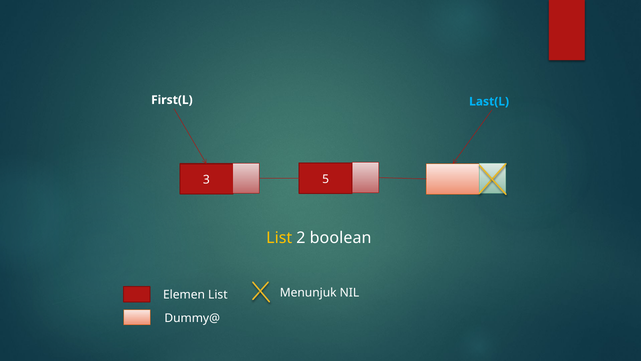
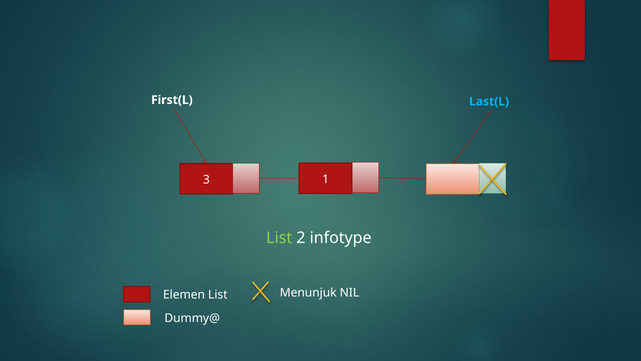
5: 5 -> 1
List at (279, 238) colour: yellow -> light green
boolean: boolean -> infotype
